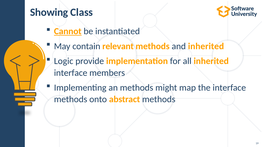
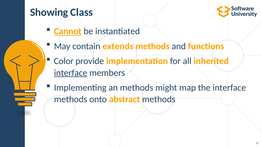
relevant: relevant -> extends
and inherited: inherited -> functions
Logic: Logic -> Color
interface at (71, 73) underline: none -> present
